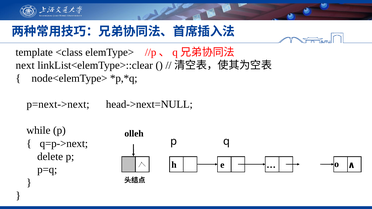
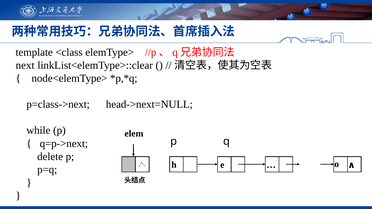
p=next->next: p=next->next -> p=class->next
olleh: olleh -> elem
